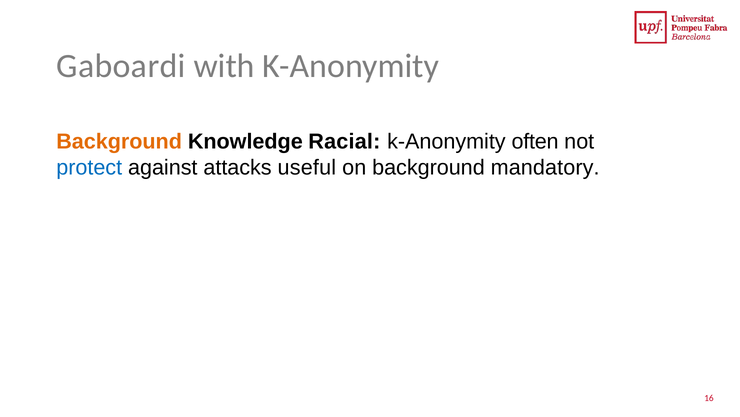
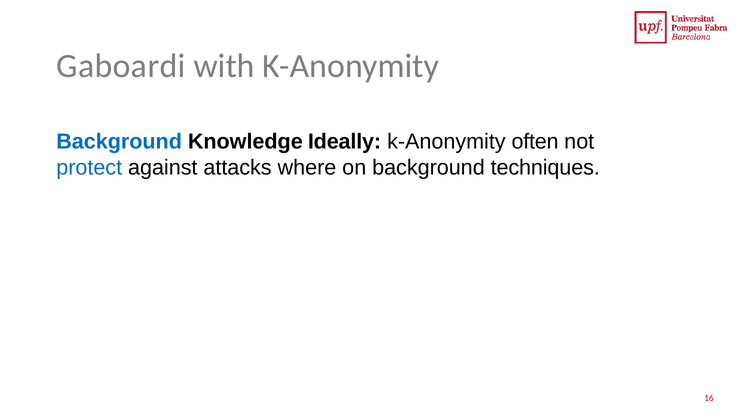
Background at (119, 141) colour: orange -> blue
Racial: Racial -> Ideally
useful: useful -> where
mandatory: mandatory -> techniques
